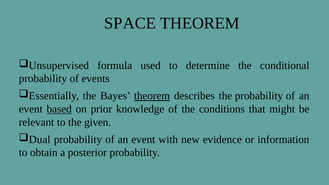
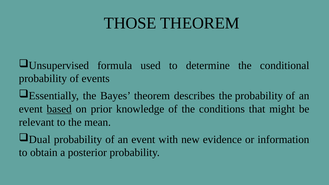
SPACE: SPACE -> THOSE
theorem at (152, 96) underline: present -> none
given: given -> mean
